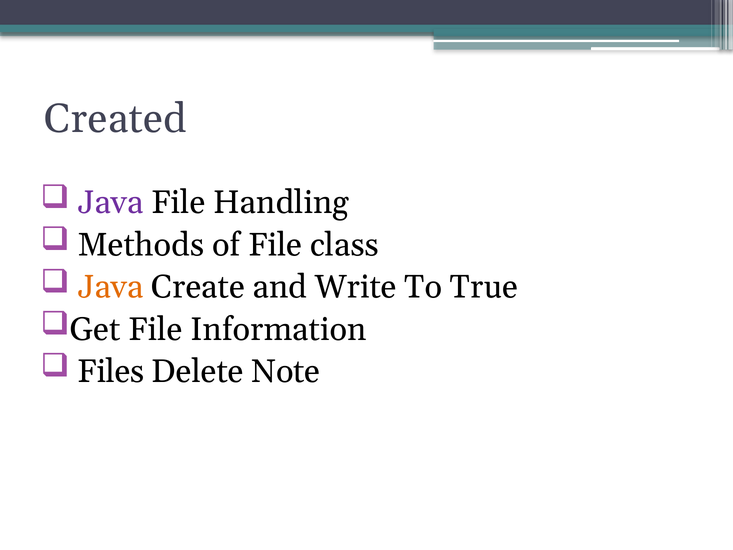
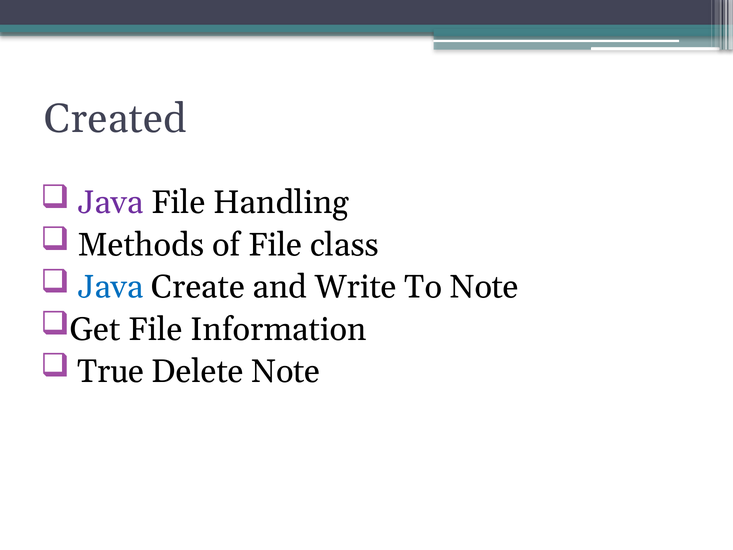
Java at (111, 287) colour: orange -> blue
To True: True -> Note
Files: Files -> True
